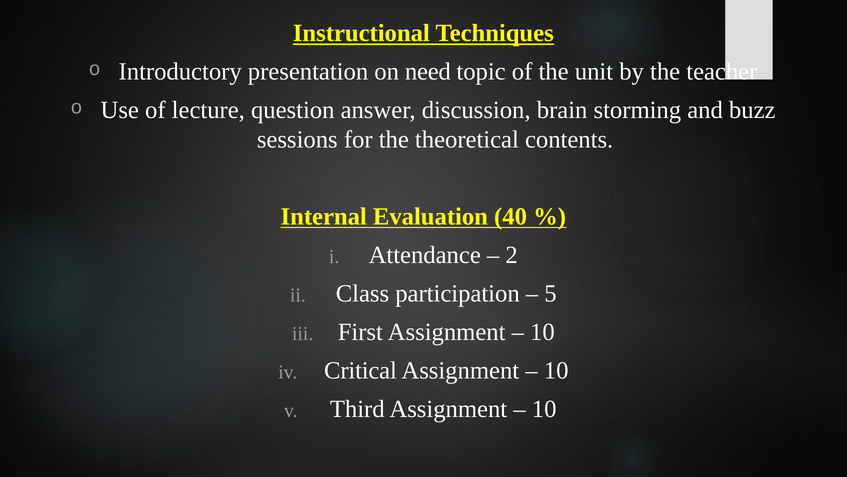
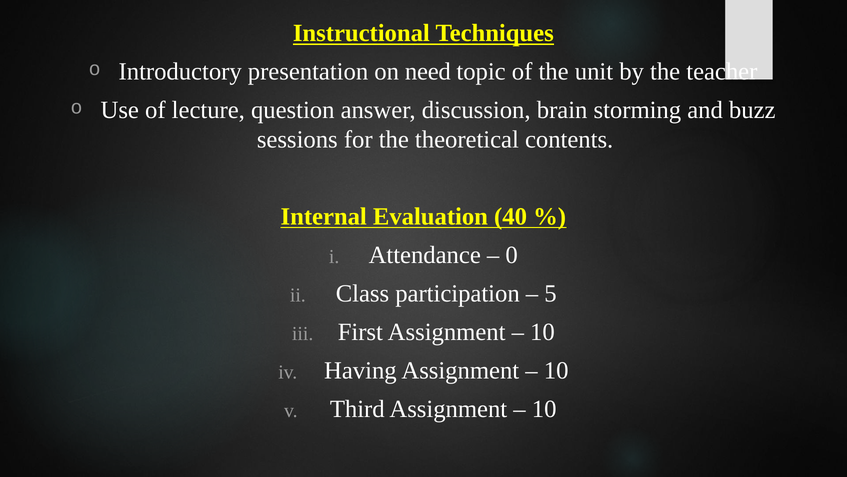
2: 2 -> 0
Critical: Critical -> Having
